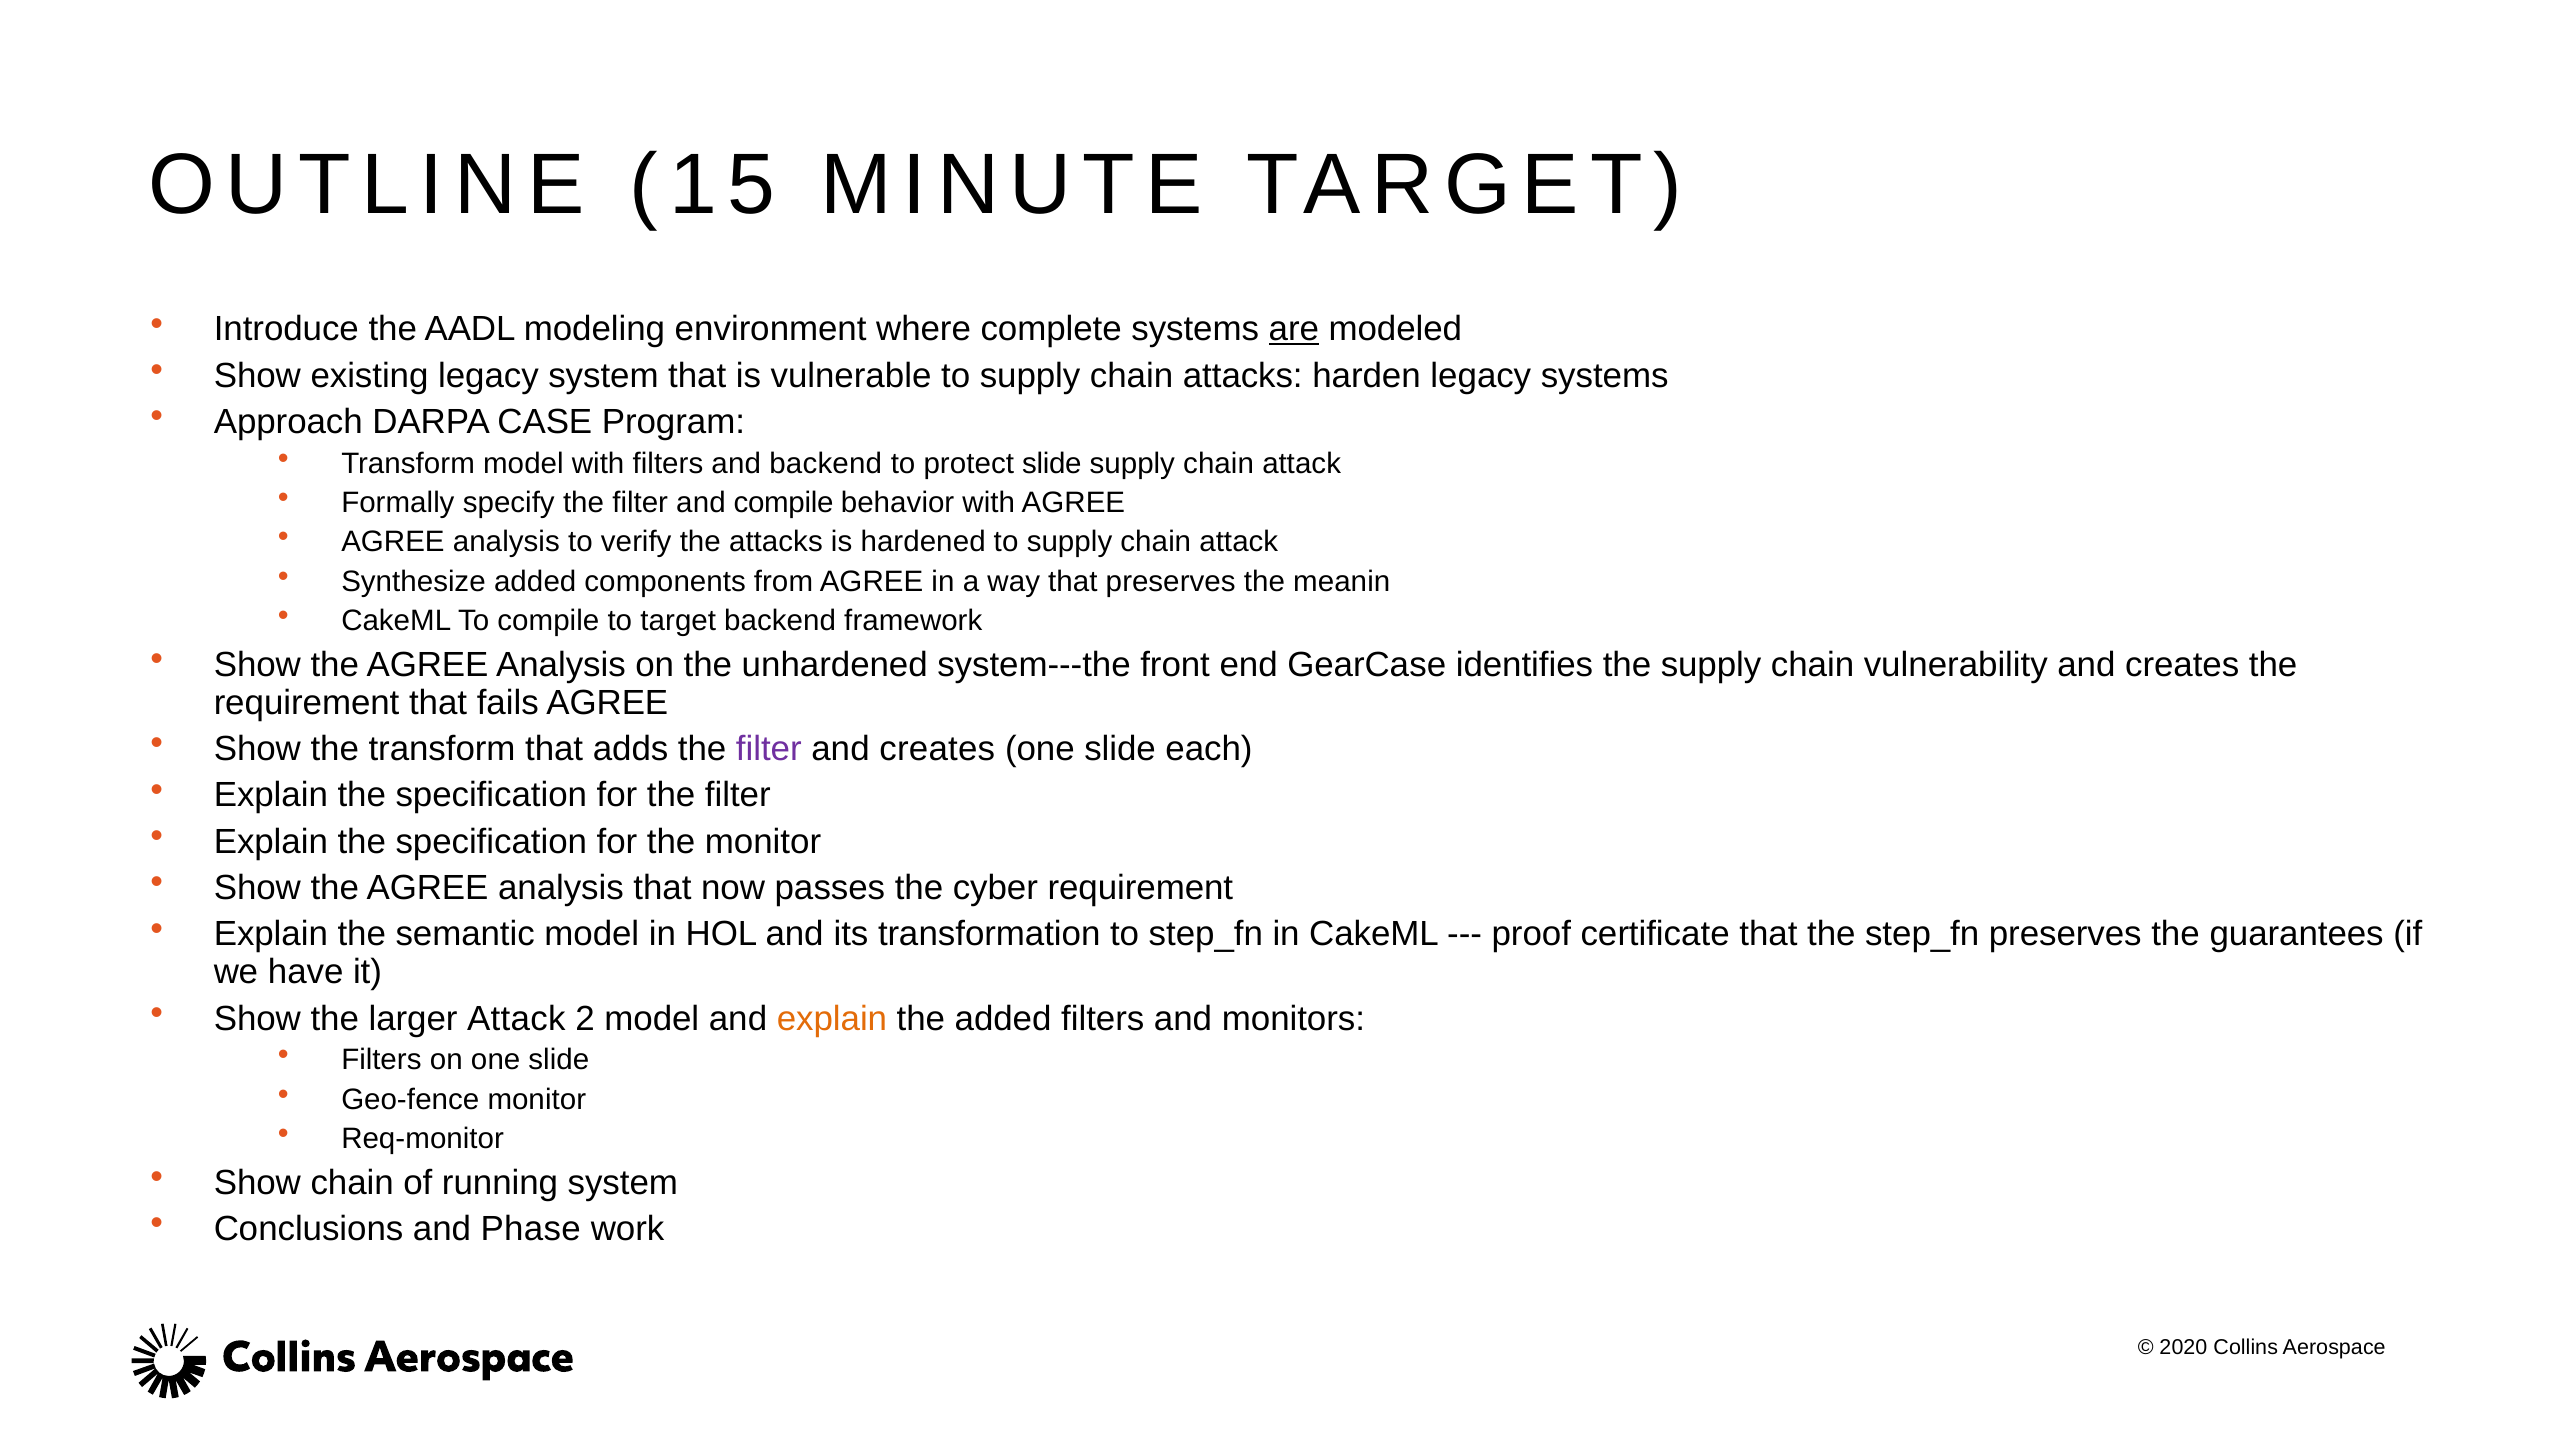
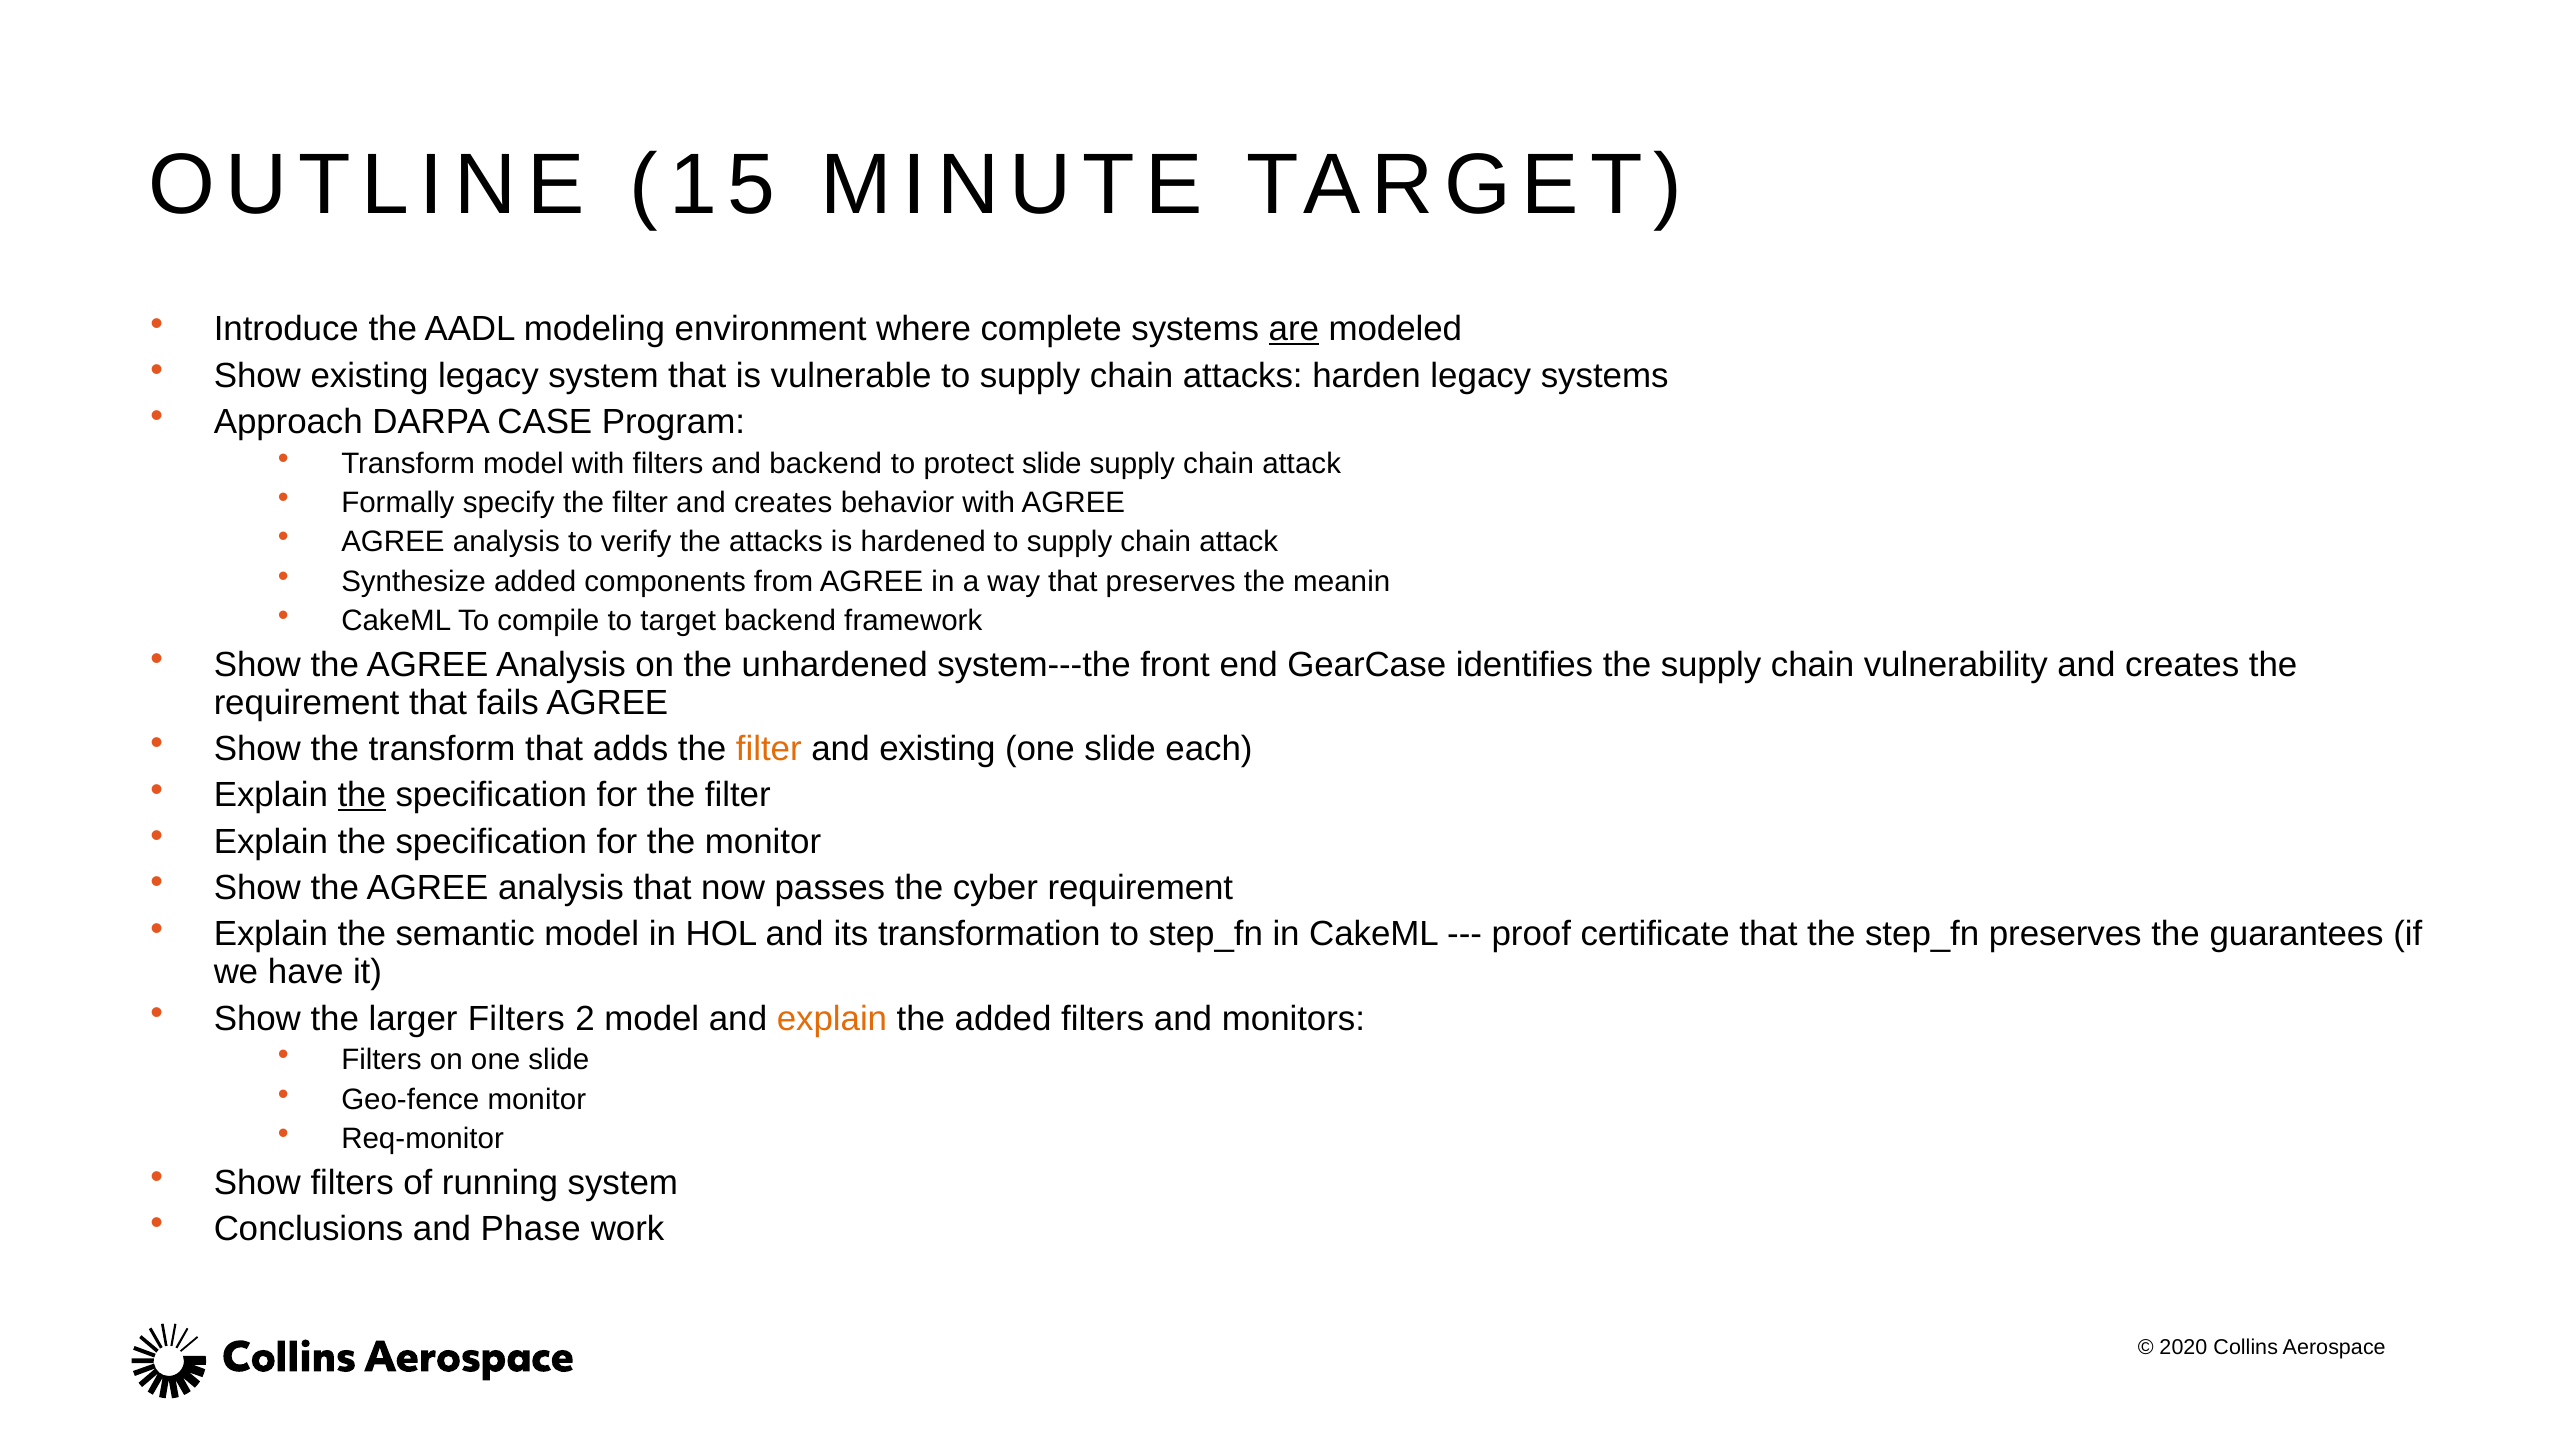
filter and compile: compile -> creates
filter at (769, 749) colour: purple -> orange
creates at (937, 749): creates -> existing
the at (362, 795) underline: none -> present
larger Attack: Attack -> Filters
Show chain: chain -> filters
